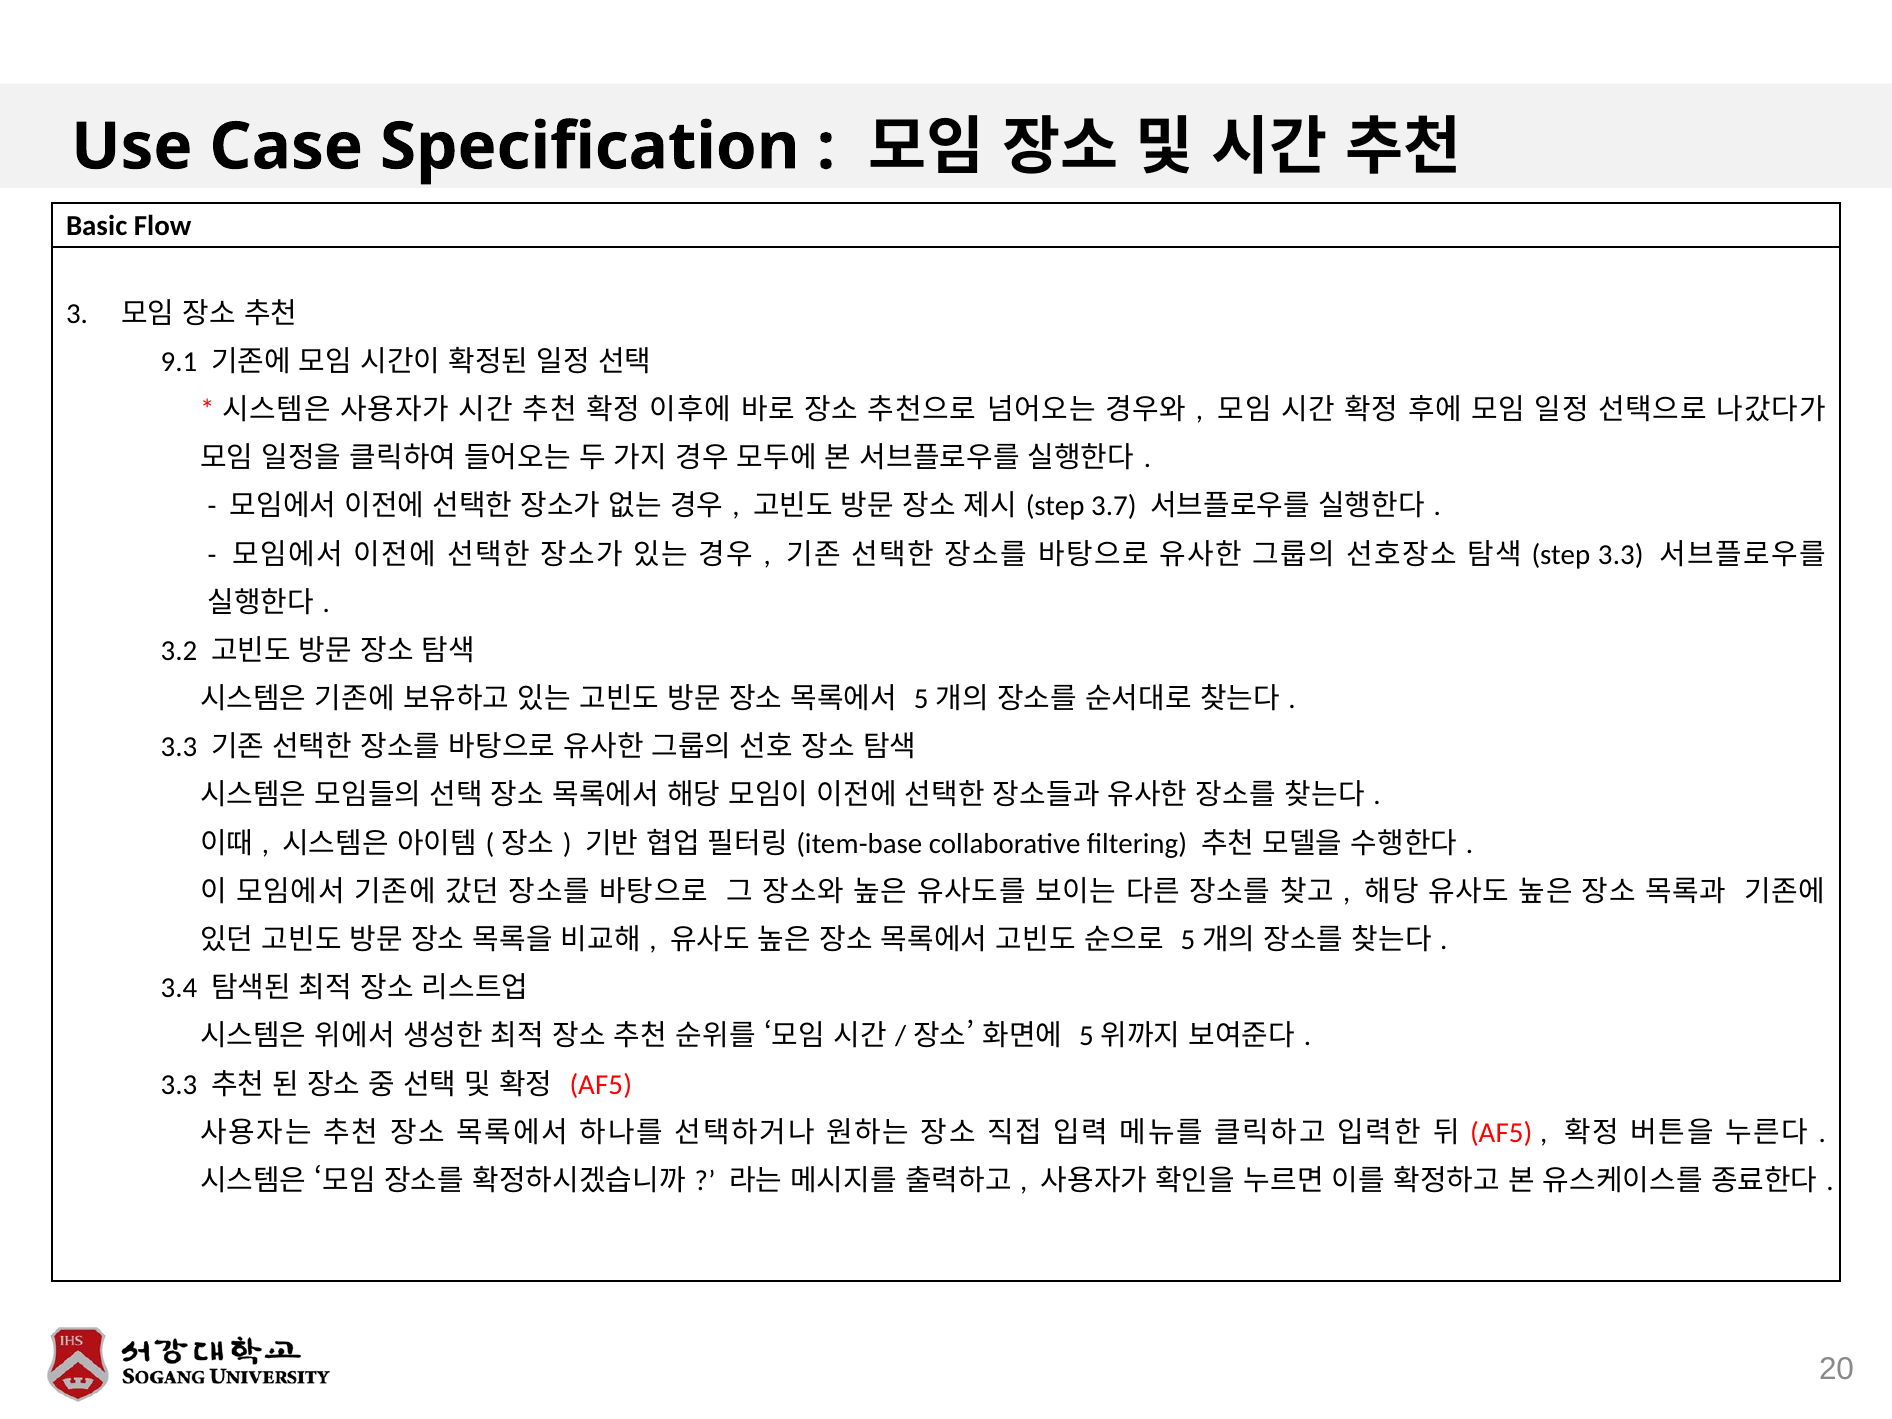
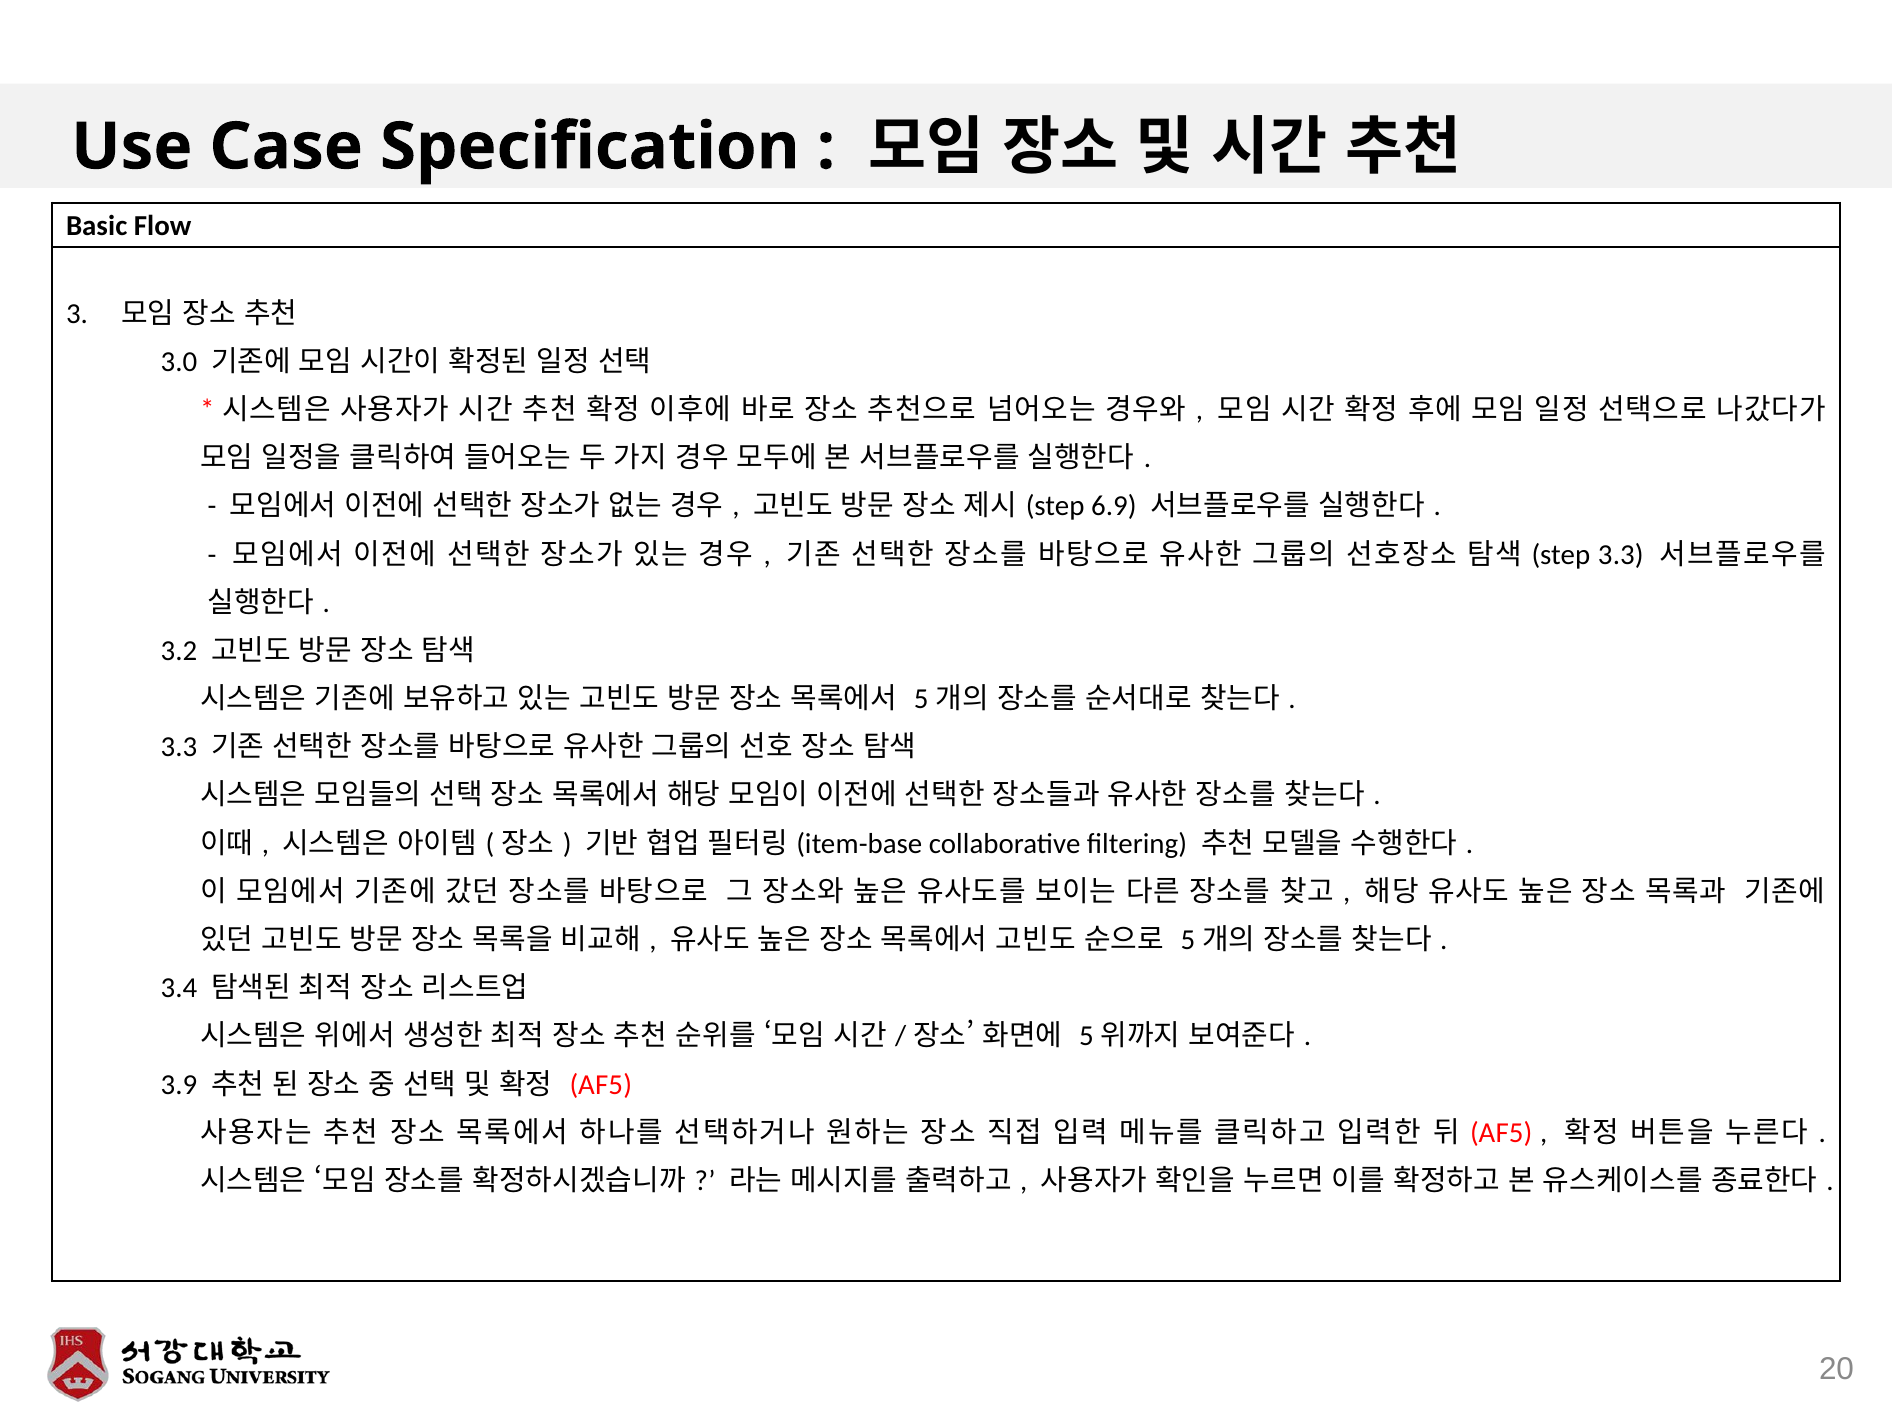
9.1: 9.1 -> 3.0
3.7: 3.7 -> 6.9
3.3 at (179, 1085): 3.3 -> 3.9
